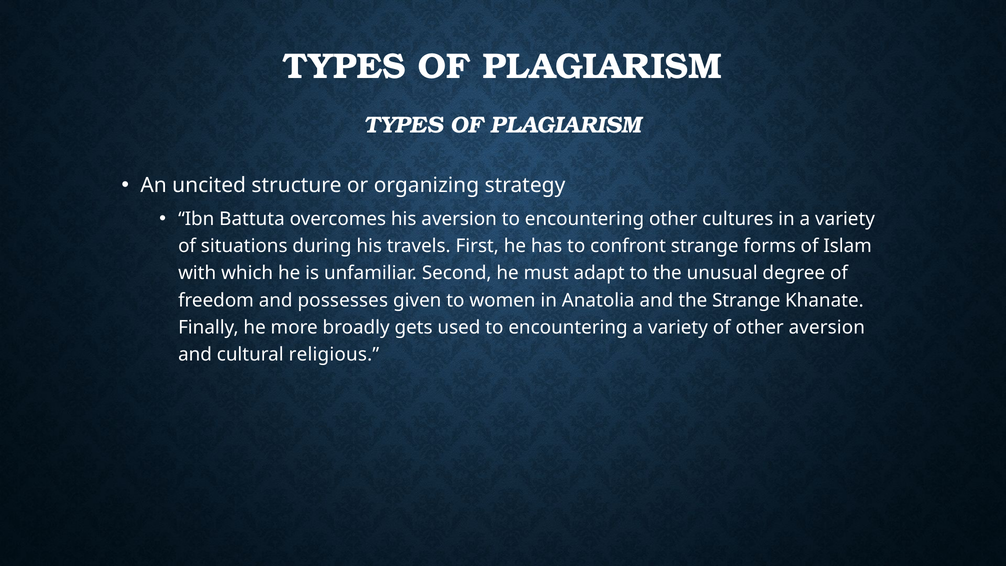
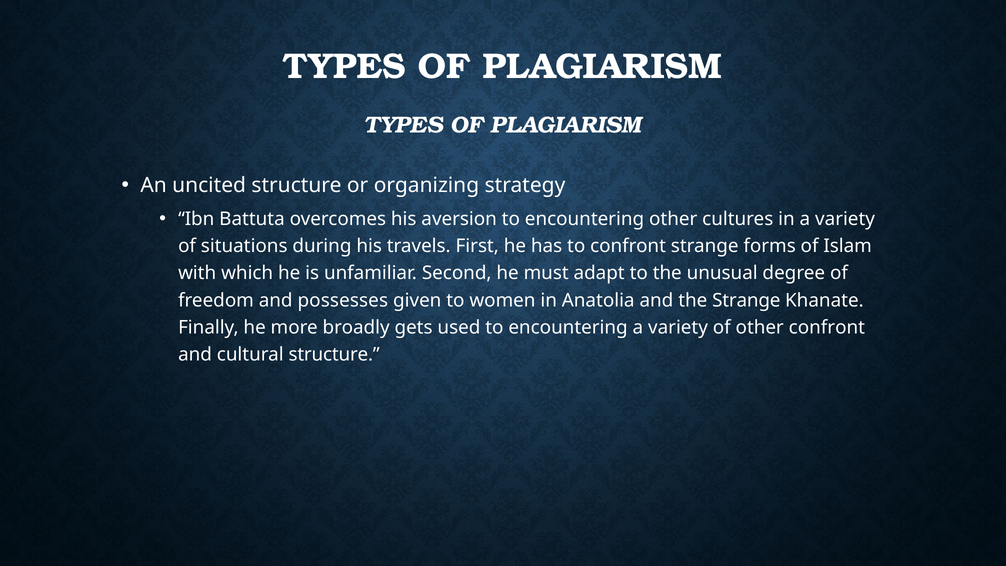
other aversion: aversion -> confront
cultural religious: religious -> structure
